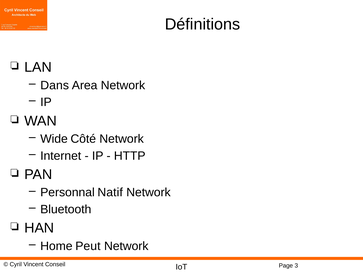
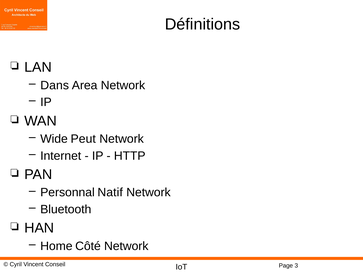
Côté: Côté -> Peut
Peut: Peut -> Côté
